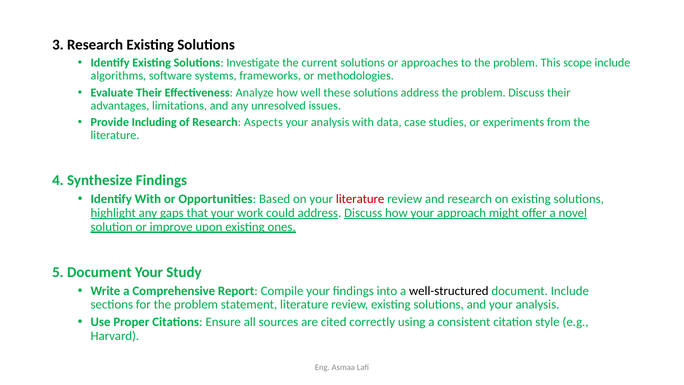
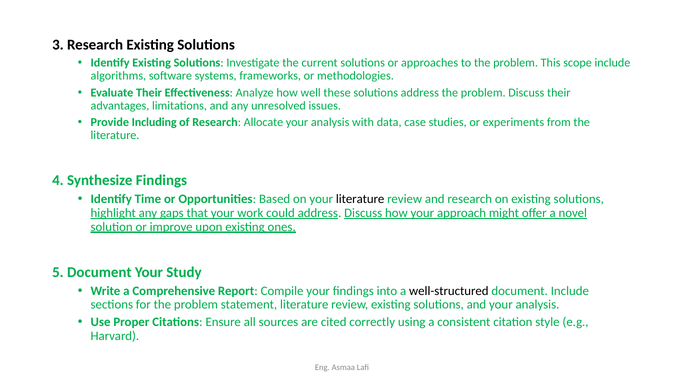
Aspects: Aspects -> Allocate
Identify With: With -> Time
literature at (360, 199) colour: red -> black
